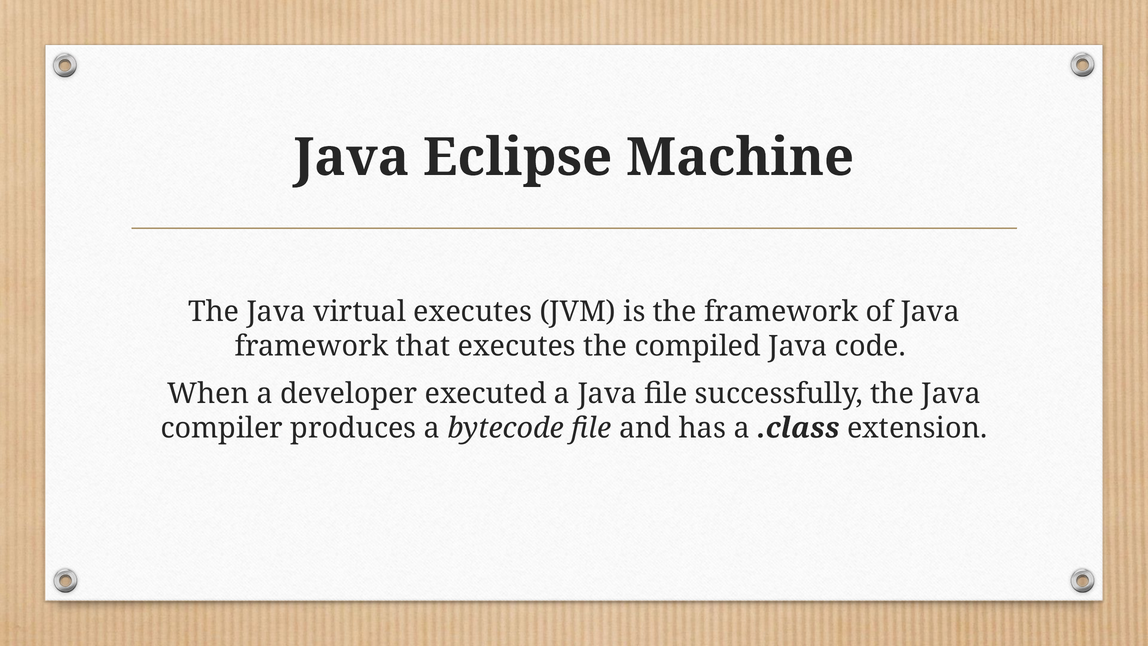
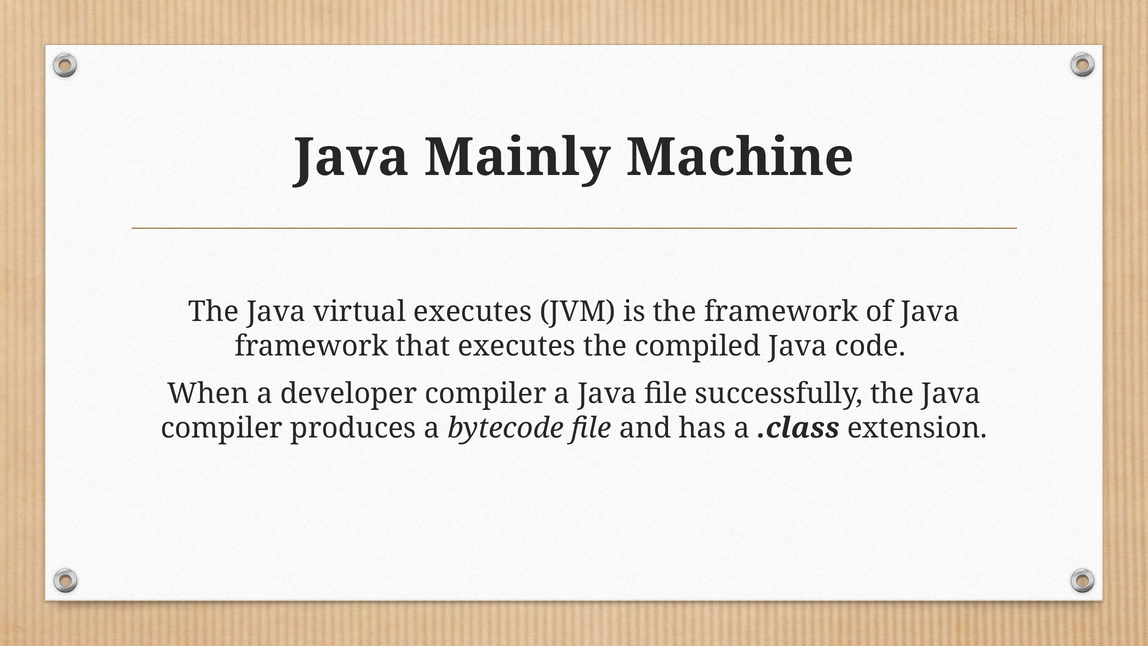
Eclipse: Eclipse -> Mainly
developer executed: executed -> compiler
